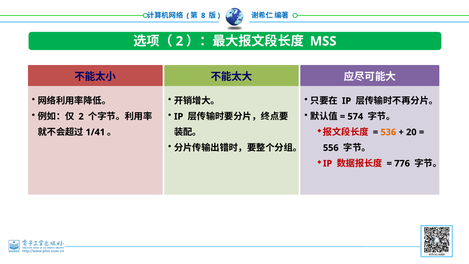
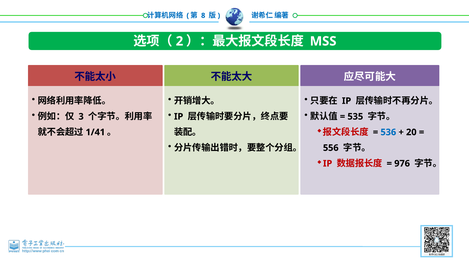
2 at (81, 116): 2 -> 3
574: 574 -> 535
536 colour: orange -> blue
776: 776 -> 976
